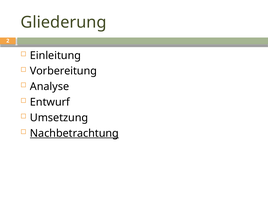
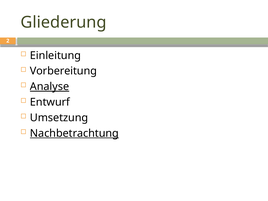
Analyse underline: none -> present
